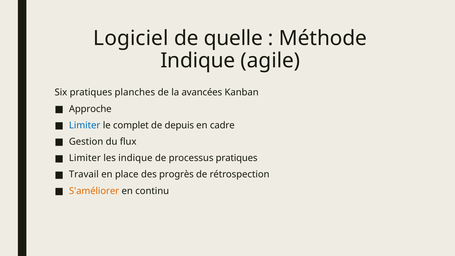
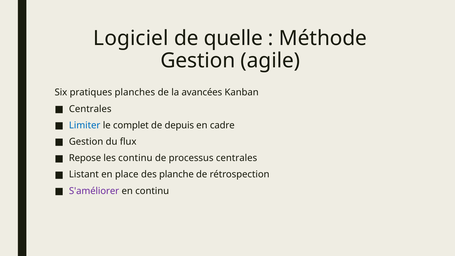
Indique at (198, 60): Indique -> Gestion
Approche at (90, 109): Approche -> Centrales
Limiter at (85, 158): Limiter -> Repose
les indique: indique -> continu
processus pratiques: pratiques -> centrales
Travail: Travail -> Listant
progrès: progrès -> planche
S'améliorer colour: orange -> purple
